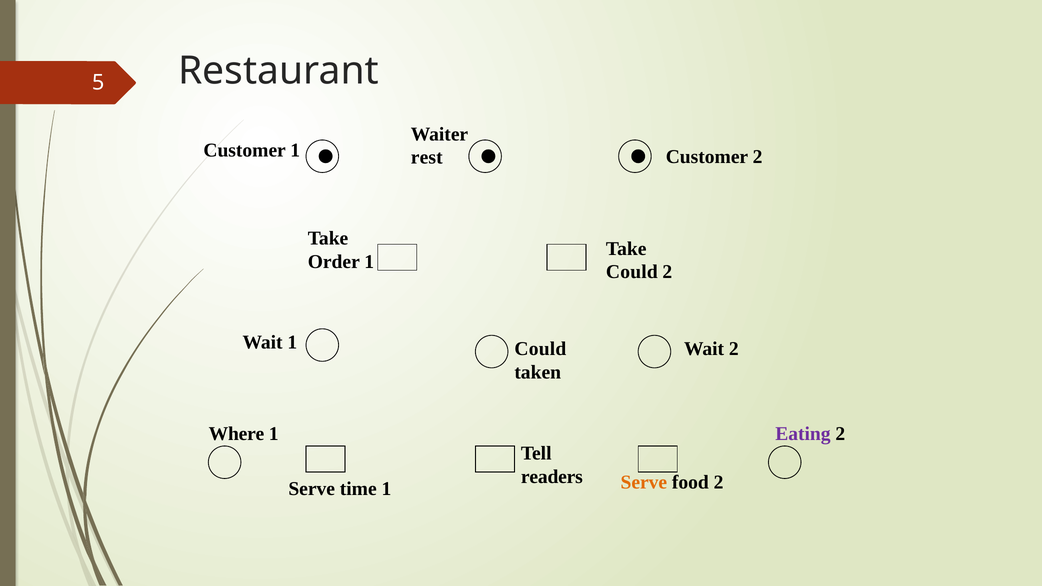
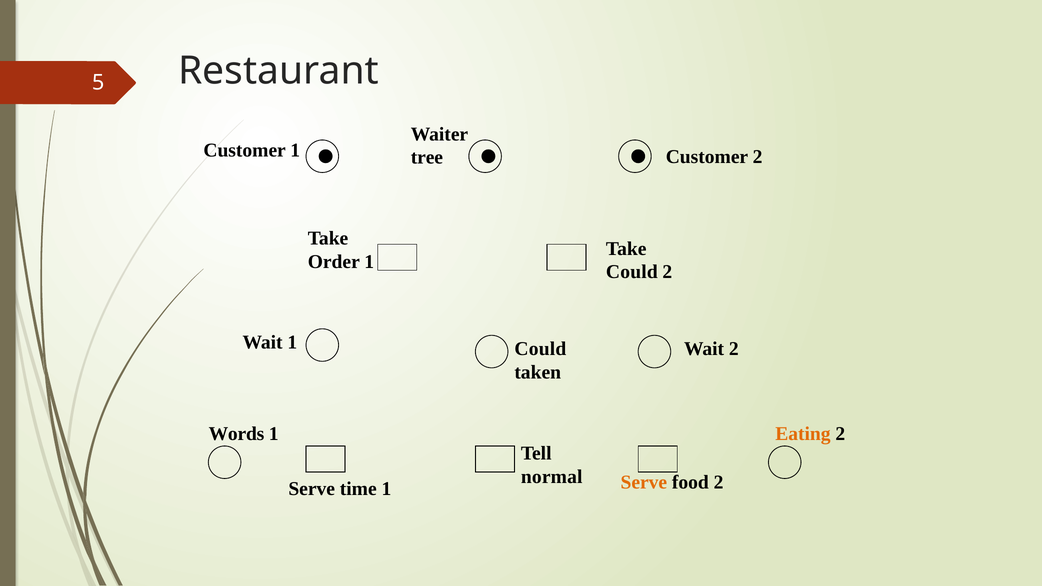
rest: rest -> tree
Where: Where -> Words
Eating colour: purple -> orange
readers: readers -> normal
